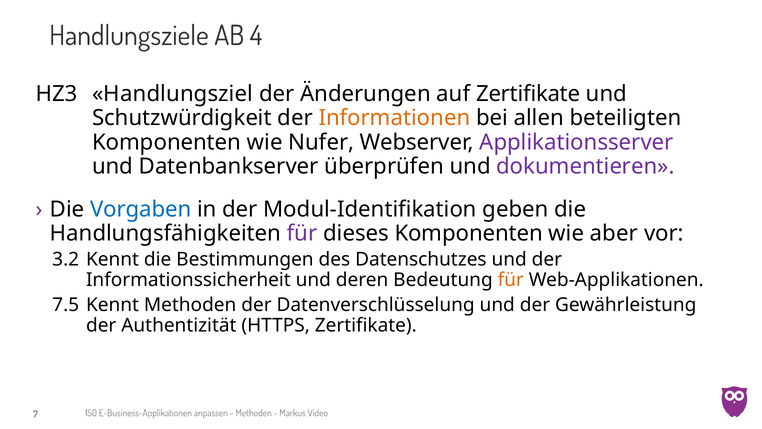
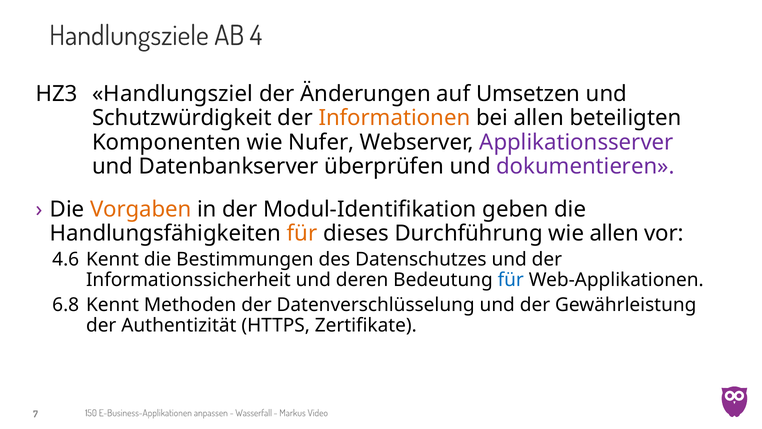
auf Zertifikate: Zertifikate -> Umsetzen
Vorgaben colour: blue -> orange
für at (302, 233) colour: purple -> orange
dieses Komponenten: Komponenten -> Durchführung
wie aber: aber -> allen
3.2: 3.2 -> 4.6
für at (511, 280) colour: orange -> blue
7.5: 7.5 -> 6.8
Methoden at (254, 413): Methoden -> Wasserfall
